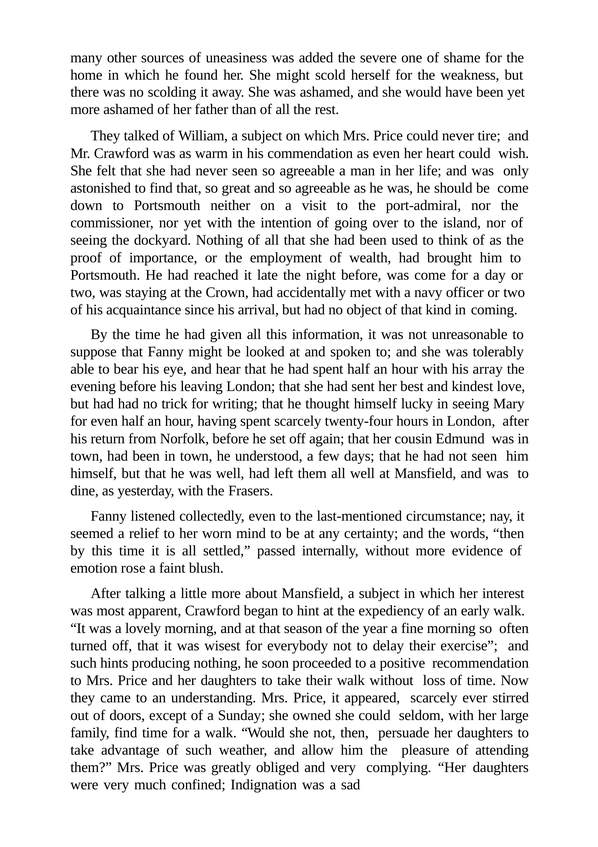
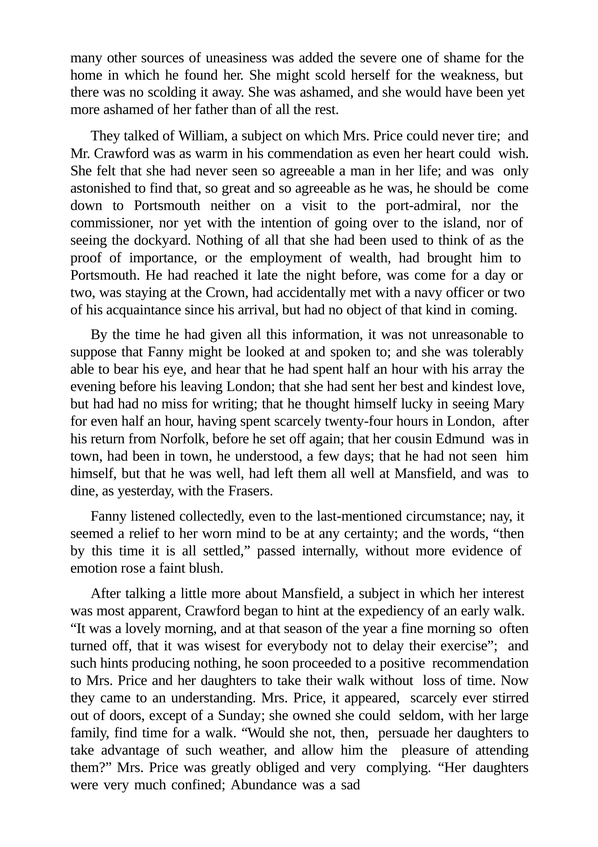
trick: trick -> miss
Indignation: Indignation -> Abundance
